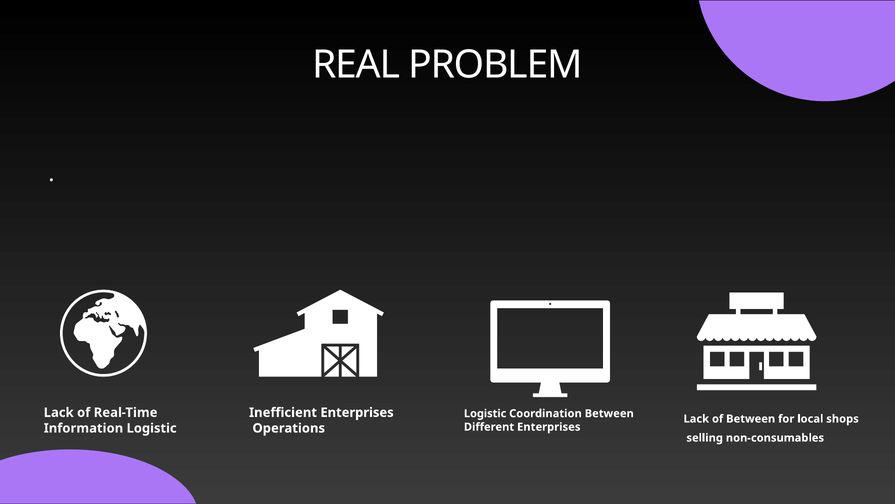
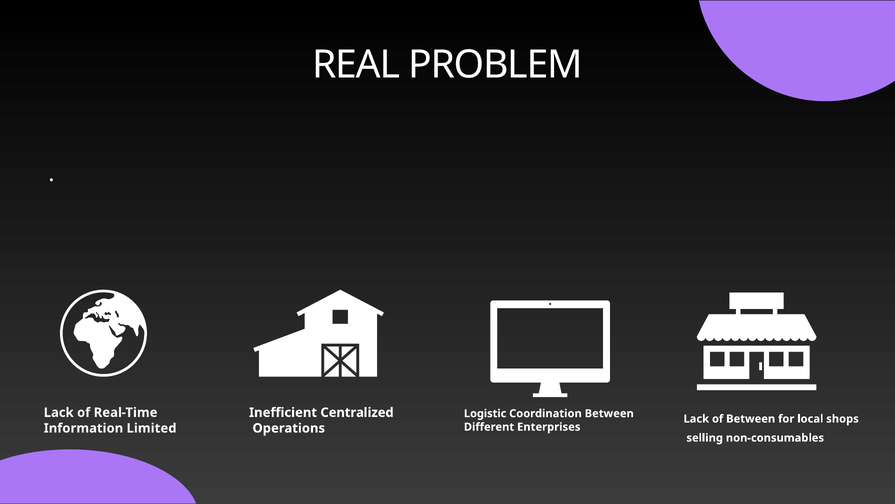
Inefficient Enterprises: Enterprises -> Centralized
Information Logistic: Logistic -> Limited
